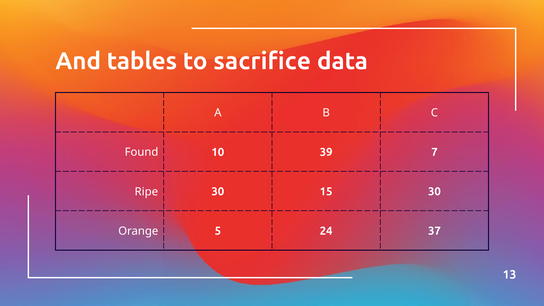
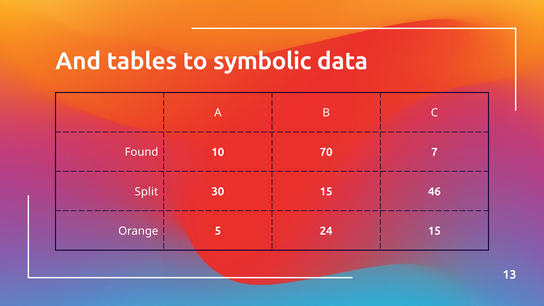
sacrifice: sacrifice -> symbolic
39: 39 -> 70
Ripe: Ripe -> Split
15 30: 30 -> 46
24 37: 37 -> 15
